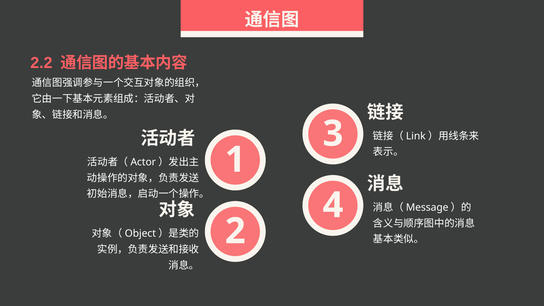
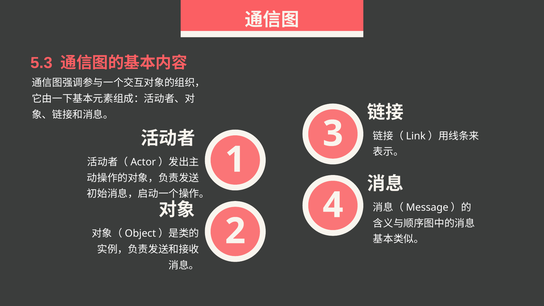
2.2: 2.2 -> 5.3
